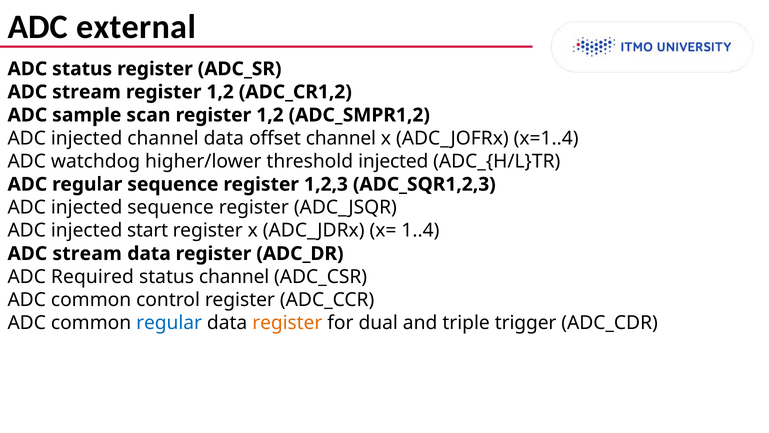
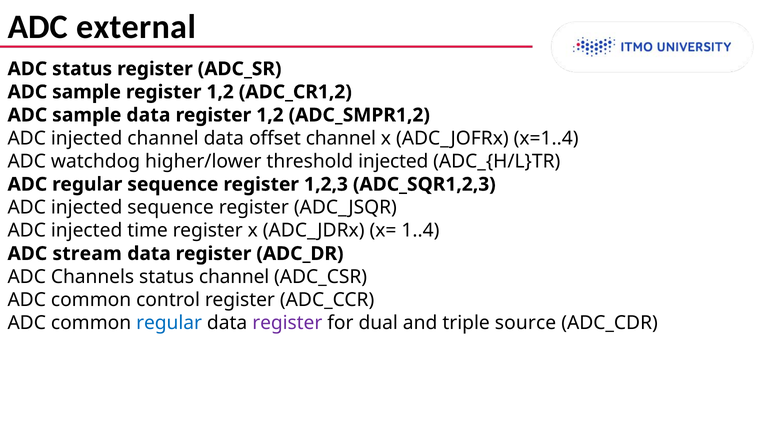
stream at (86, 92): stream -> sample
sample scan: scan -> data
start: start -> time
Required: Required -> Channels
register at (287, 323) colour: orange -> purple
trigger: trigger -> source
